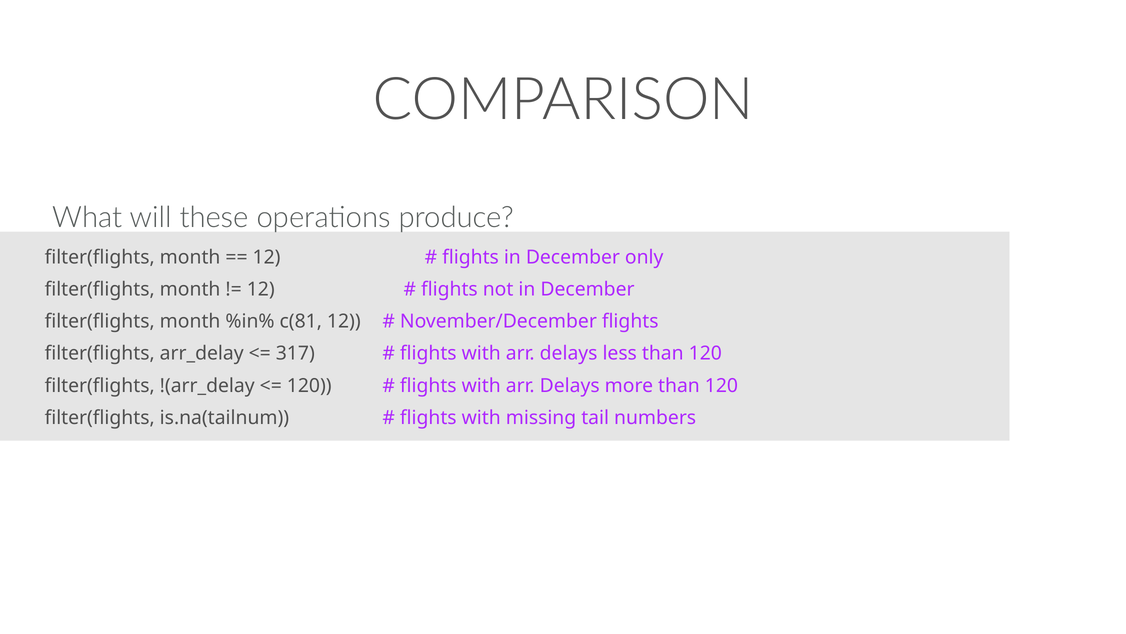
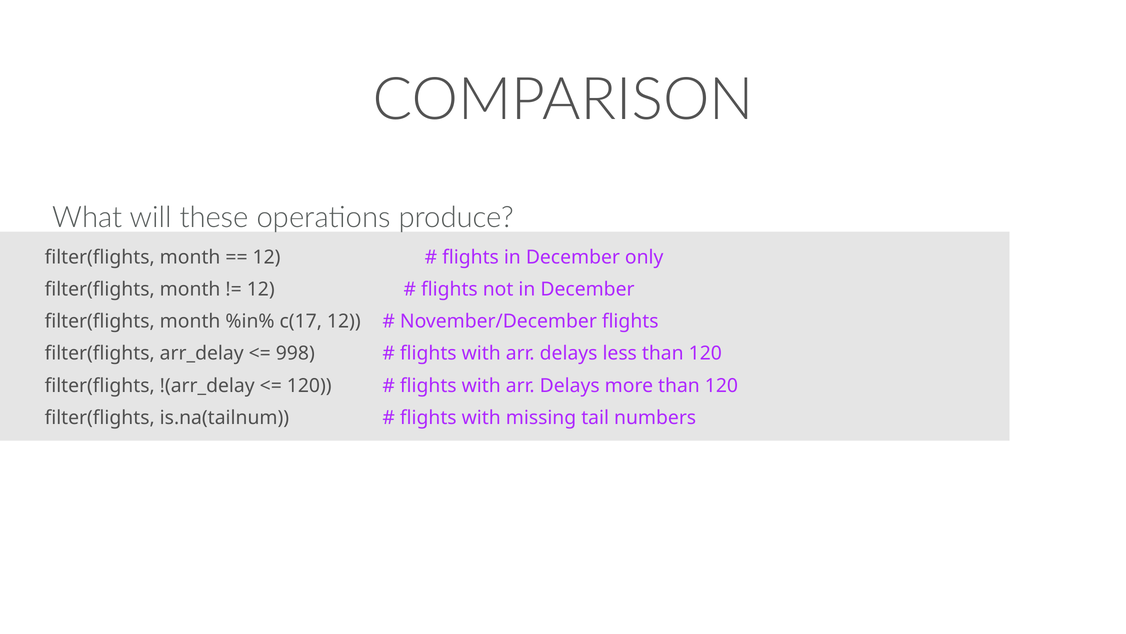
c(81: c(81 -> c(17
317: 317 -> 998
